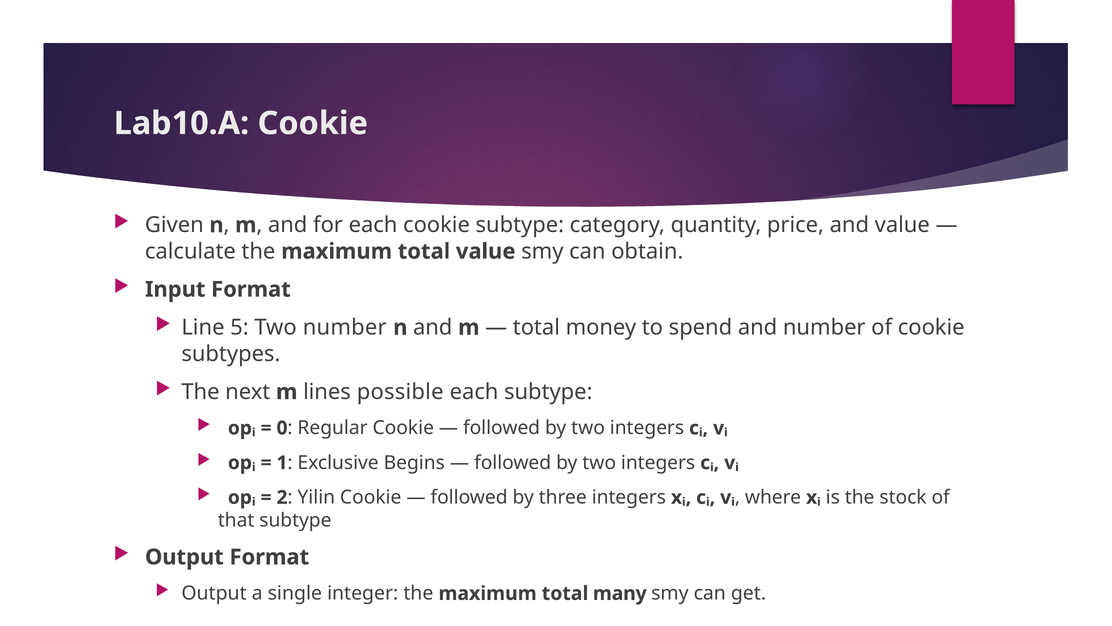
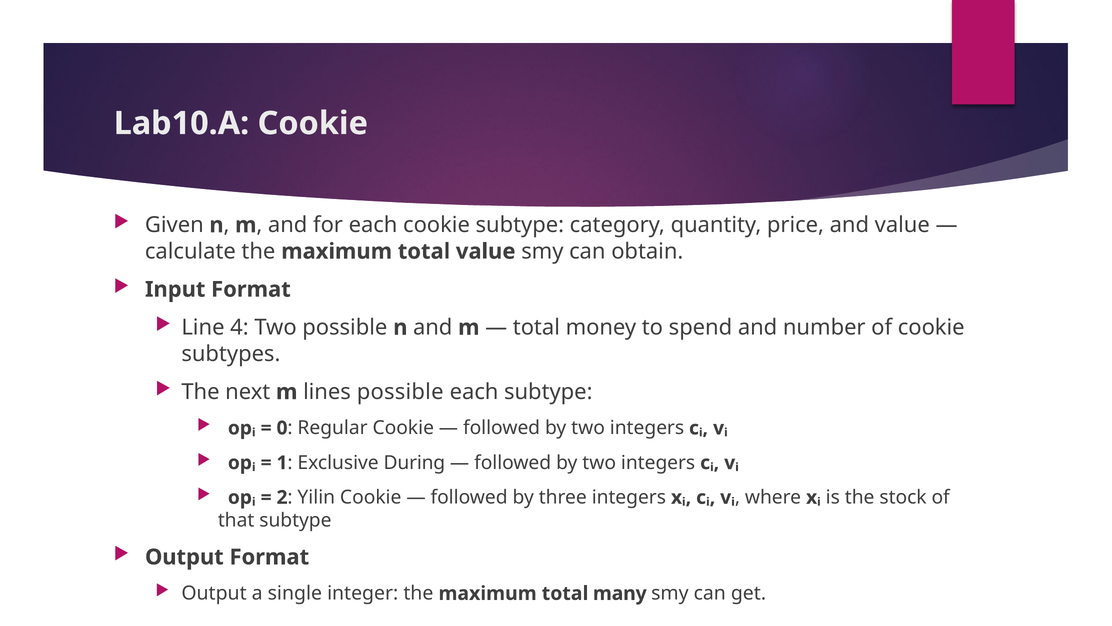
5: 5 -> 4
Two number: number -> possible
Begins: Begins -> During
